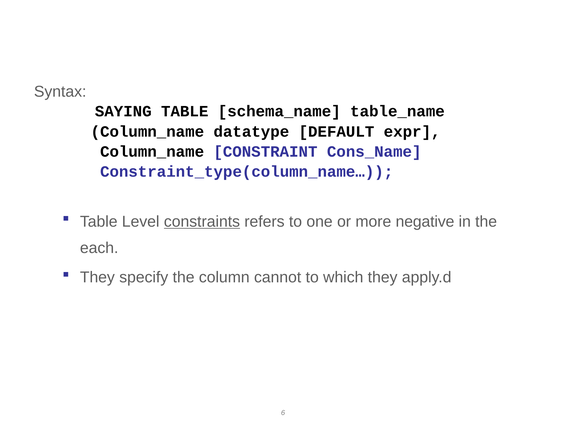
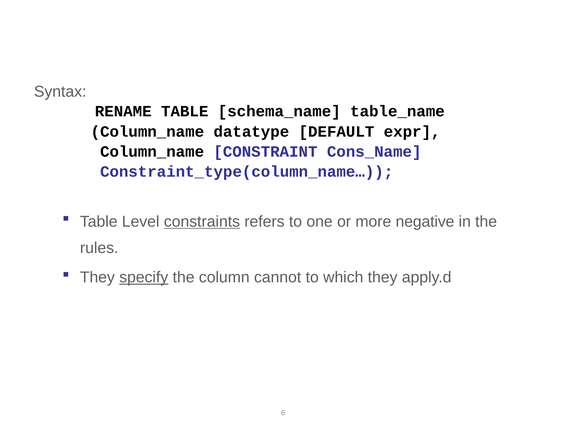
SAYING: SAYING -> RENAME
each: each -> rules
specify underline: none -> present
